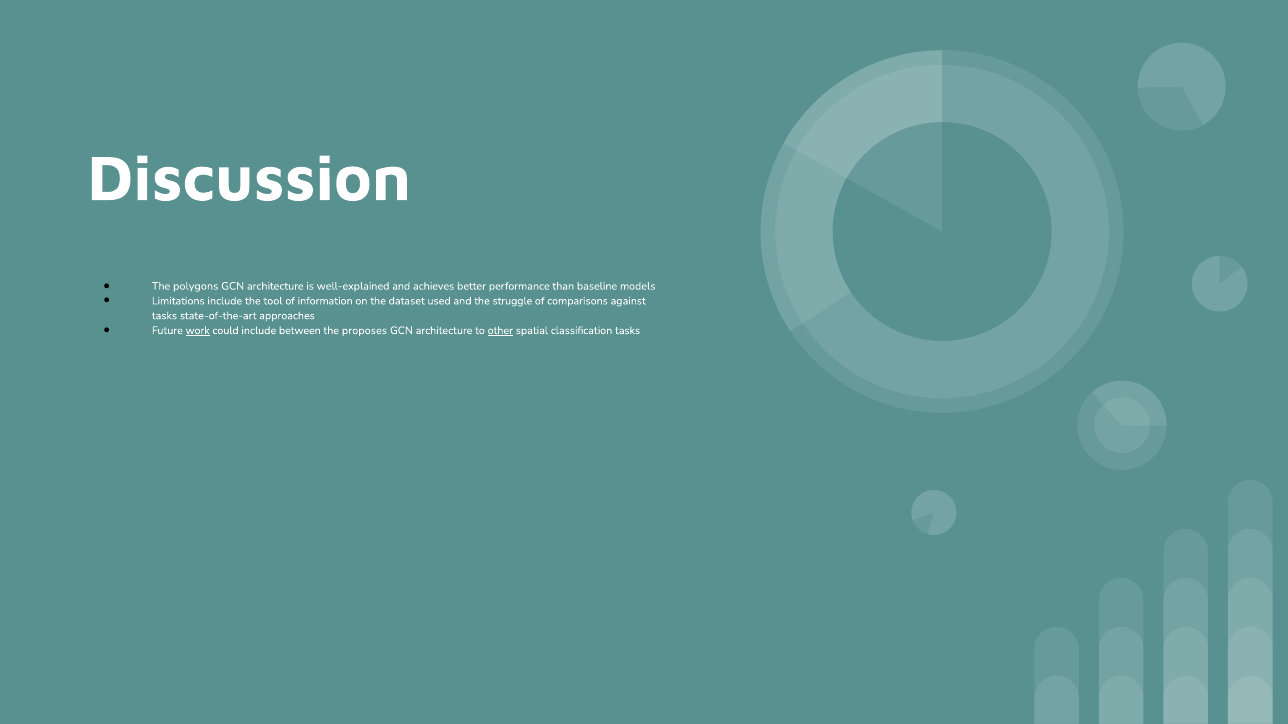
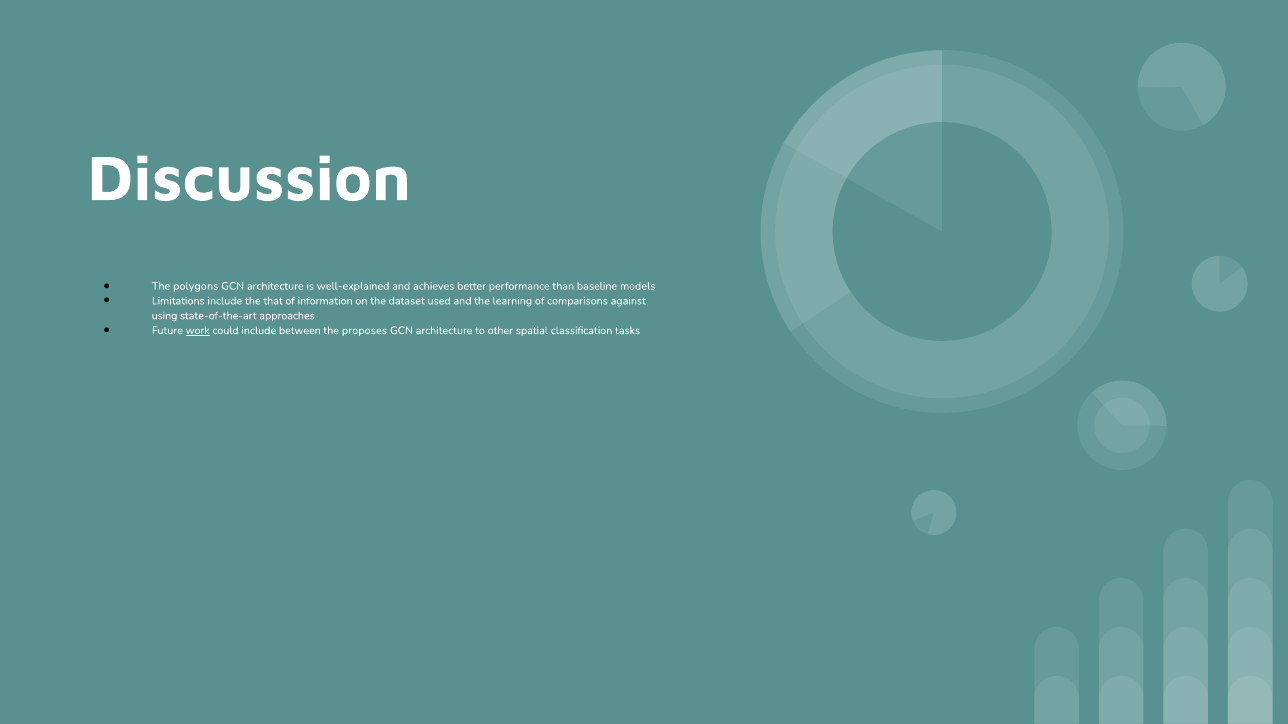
tool: tool -> that
struggle: struggle -> learning
tasks at (164, 316): tasks -> using
other underline: present -> none
